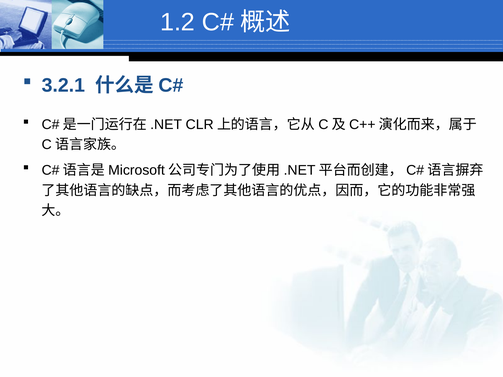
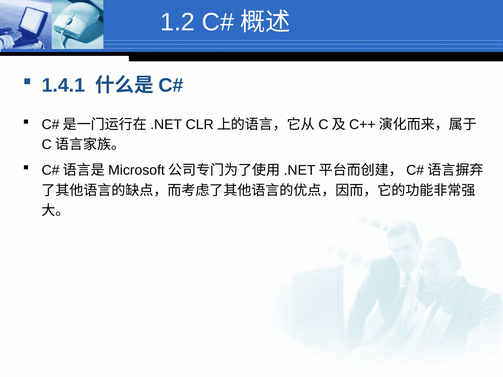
3.2.1: 3.2.1 -> 1.4.1
